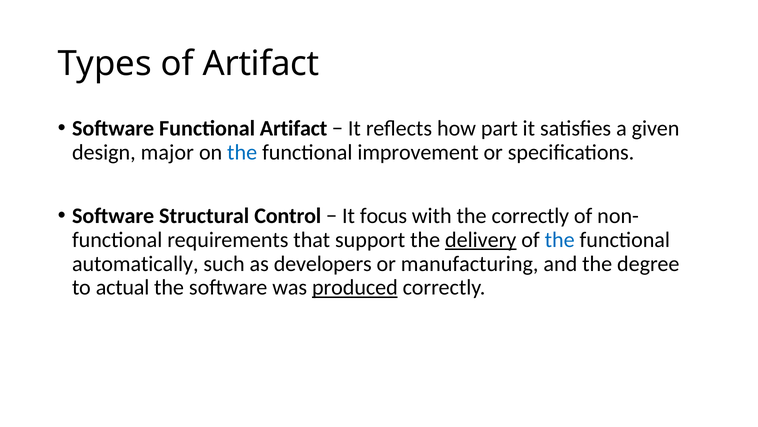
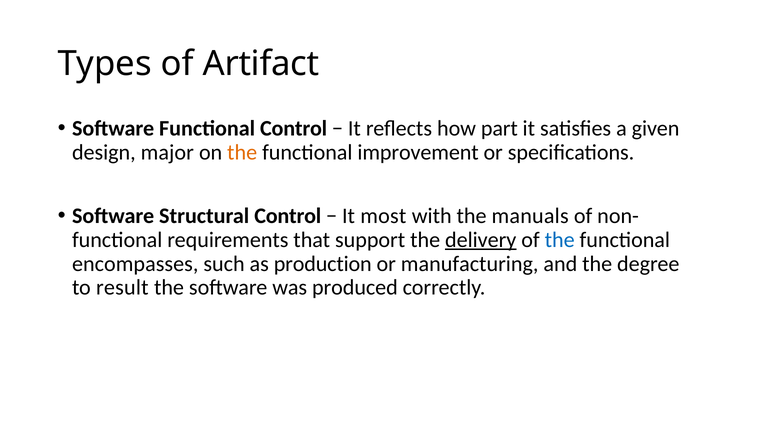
Functional Artifact: Artifact -> Control
the at (242, 152) colour: blue -> orange
focus: focus -> most
the correctly: correctly -> manuals
automatically: automatically -> encompasses
developers: developers -> production
actual: actual -> result
produced underline: present -> none
